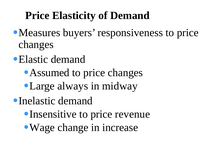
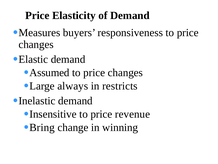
midway: midway -> restricts
Wage: Wage -> Bring
increase: increase -> winning
